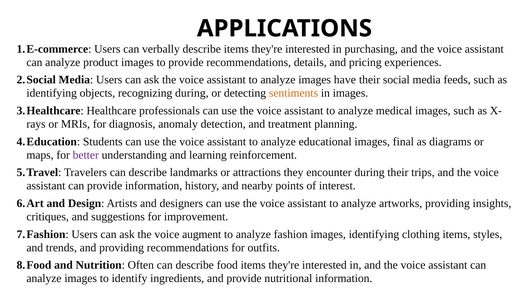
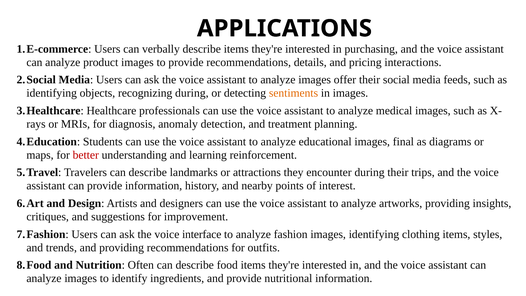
experiences: experiences -> interactions
have: have -> offer
better colour: purple -> red
augment: augment -> interface
